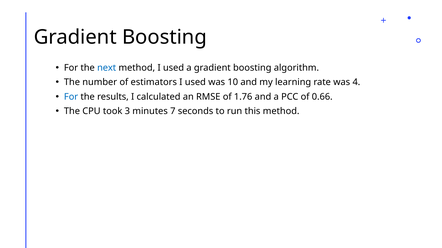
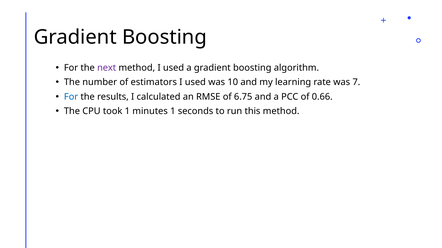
next colour: blue -> purple
4: 4 -> 7
1.76: 1.76 -> 6.75
took 3: 3 -> 1
minutes 7: 7 -> 1
